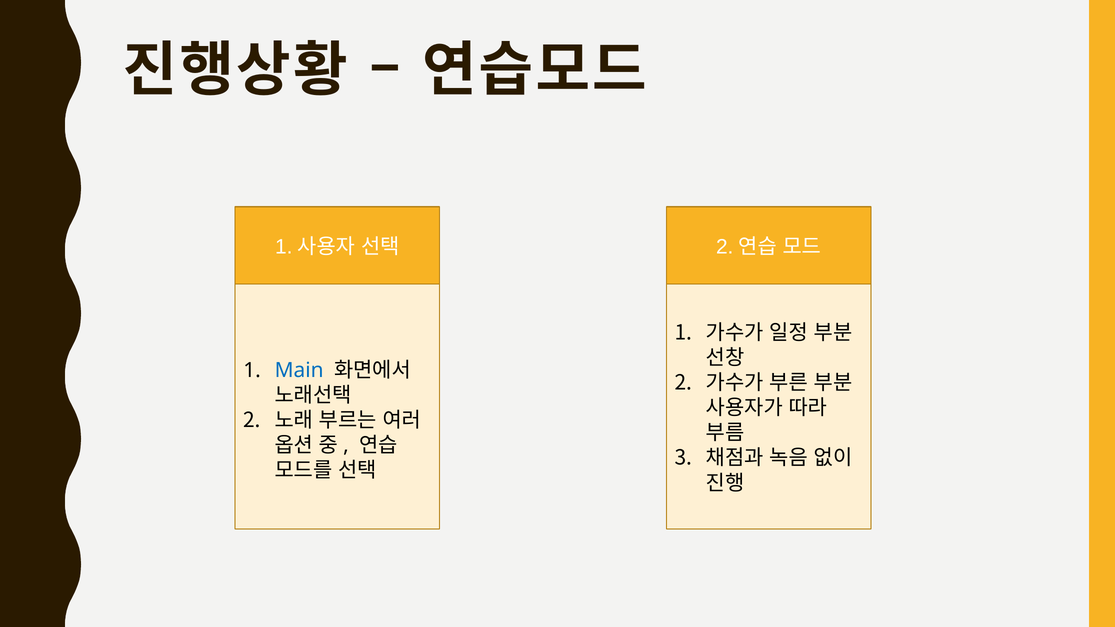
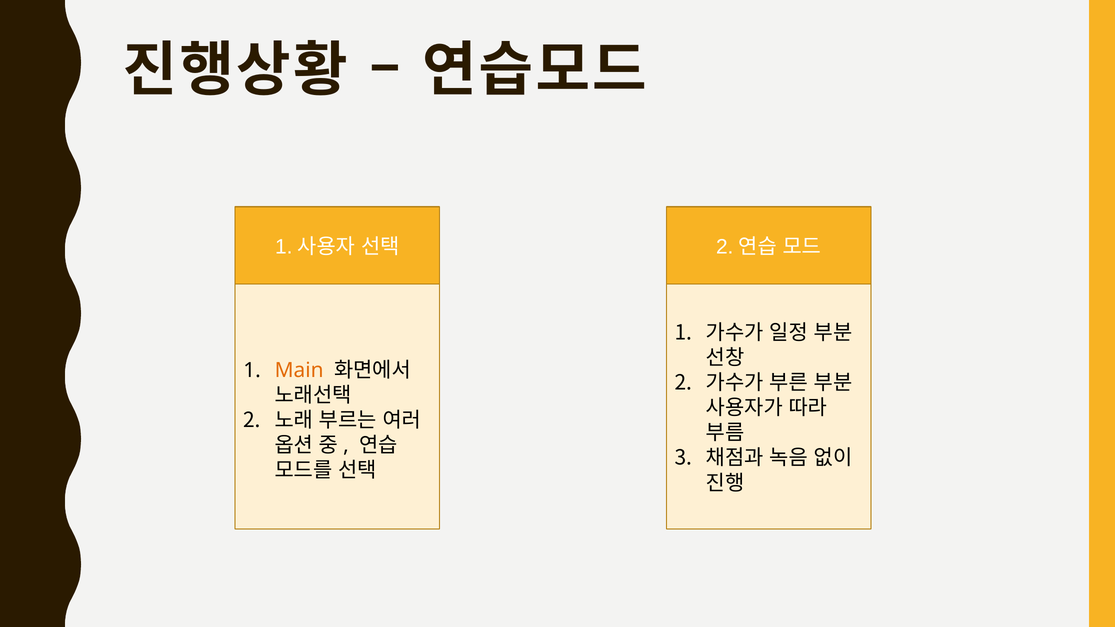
Main colour: blue -> orange
